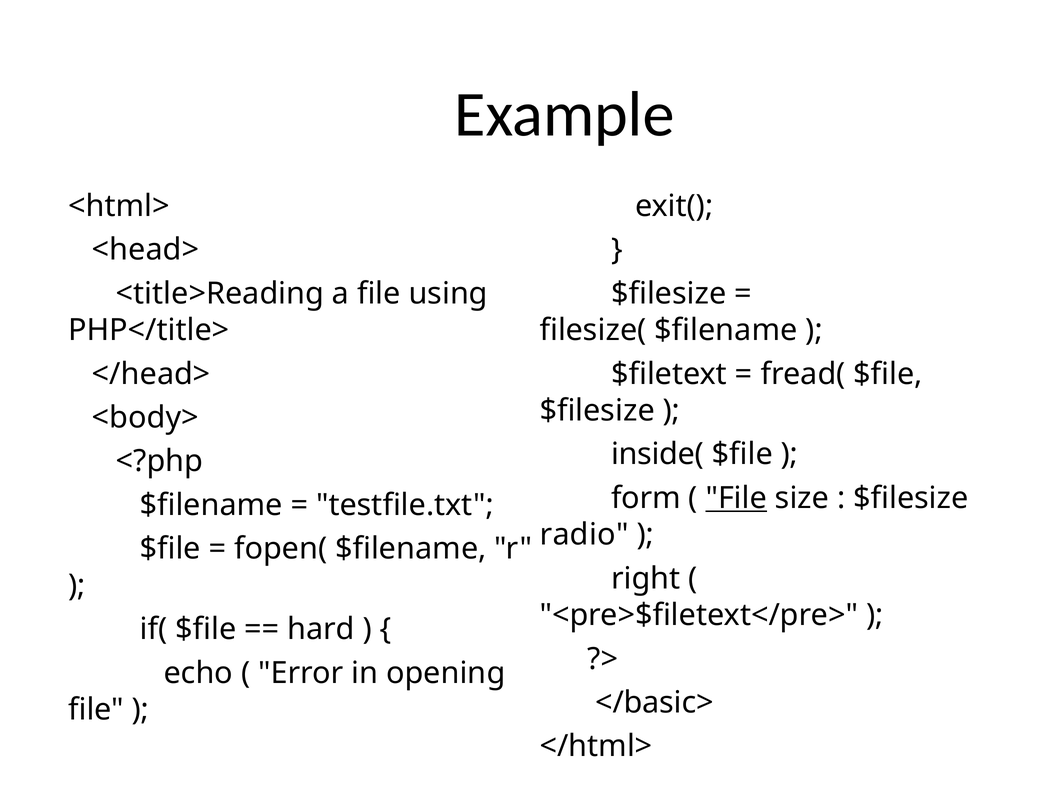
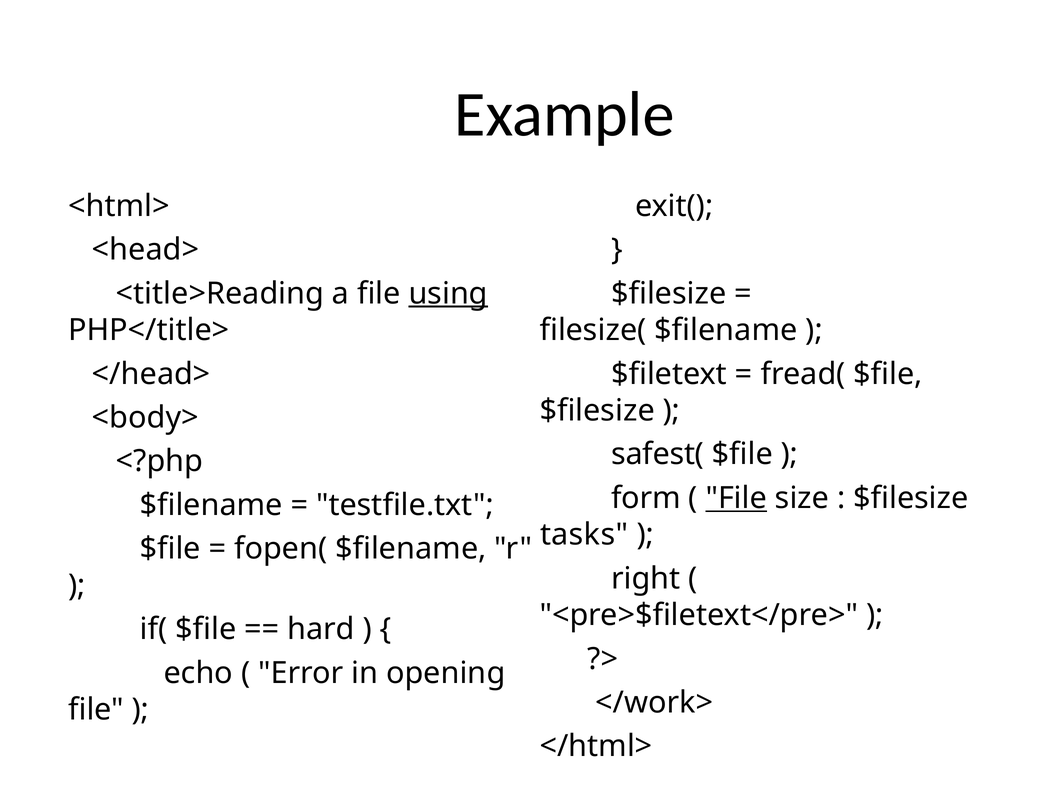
using underline: none -> present
inside(: inside( -> safest(
radio: radio -> tasks
</basic>: </basic> -> </work>
